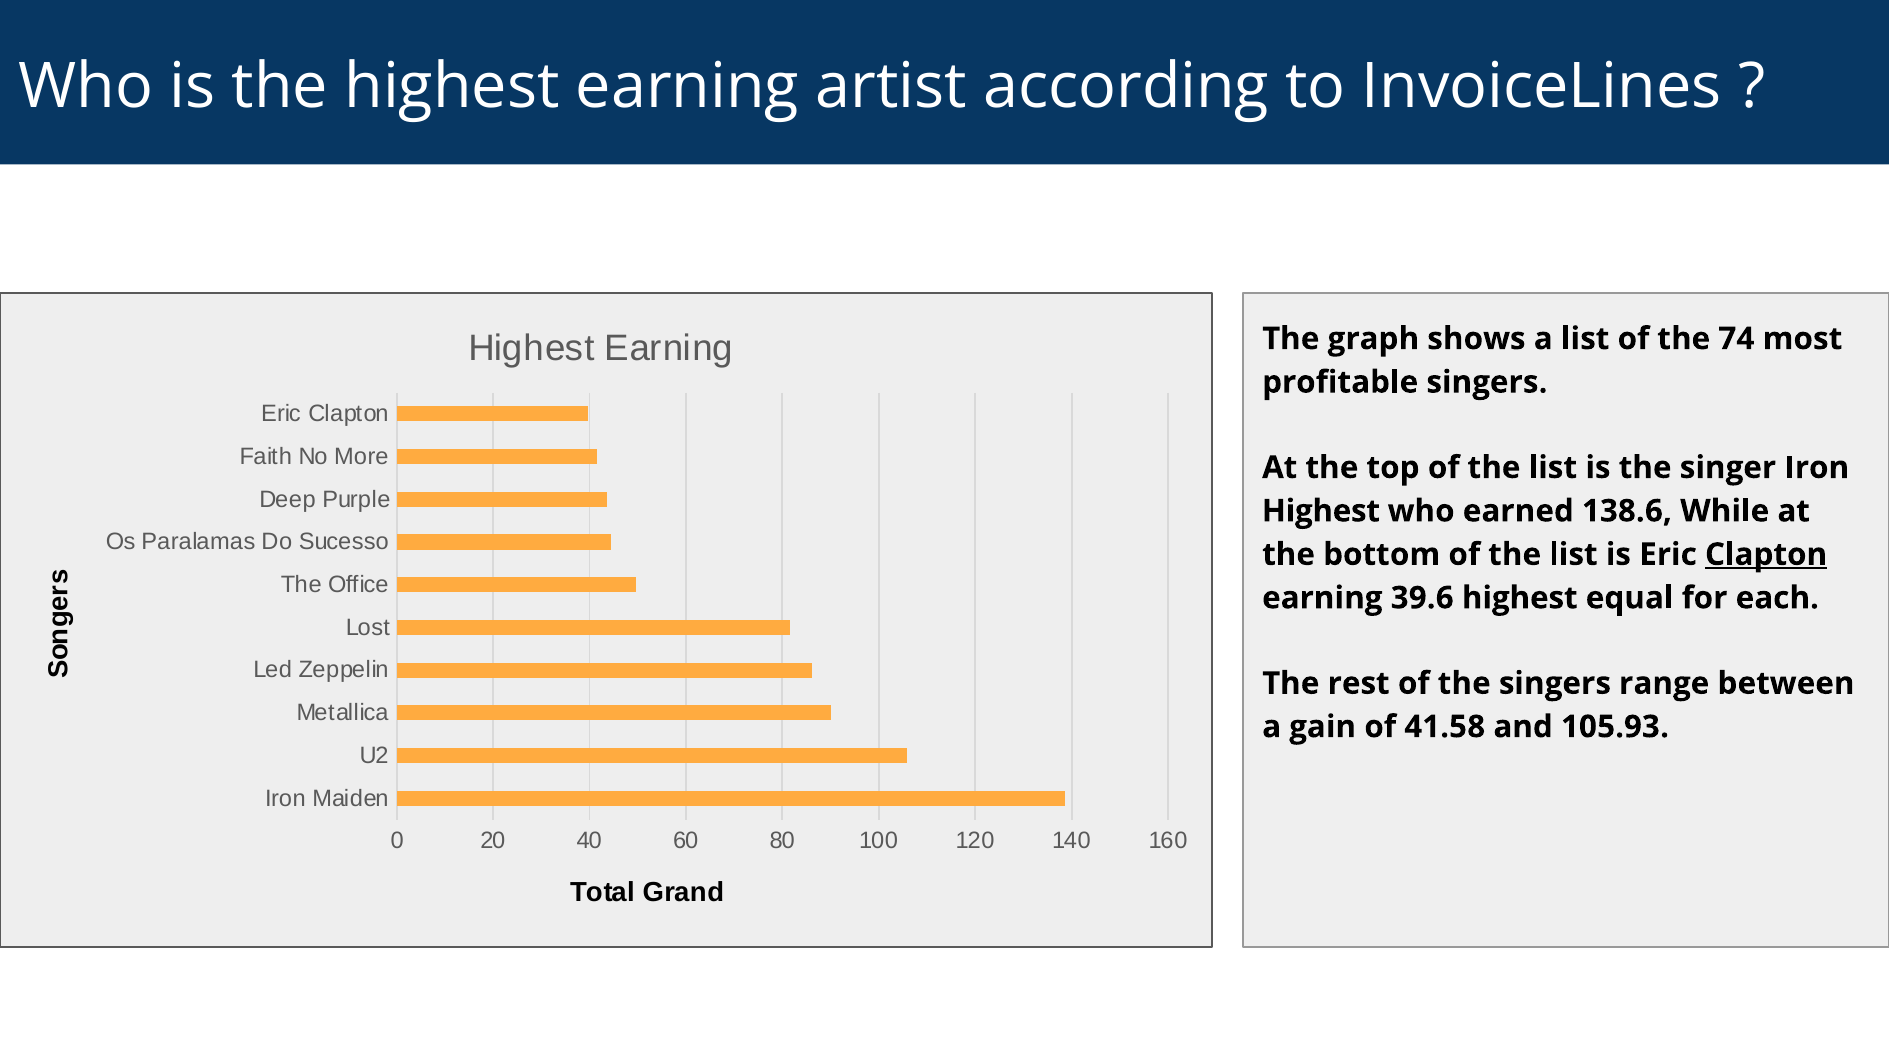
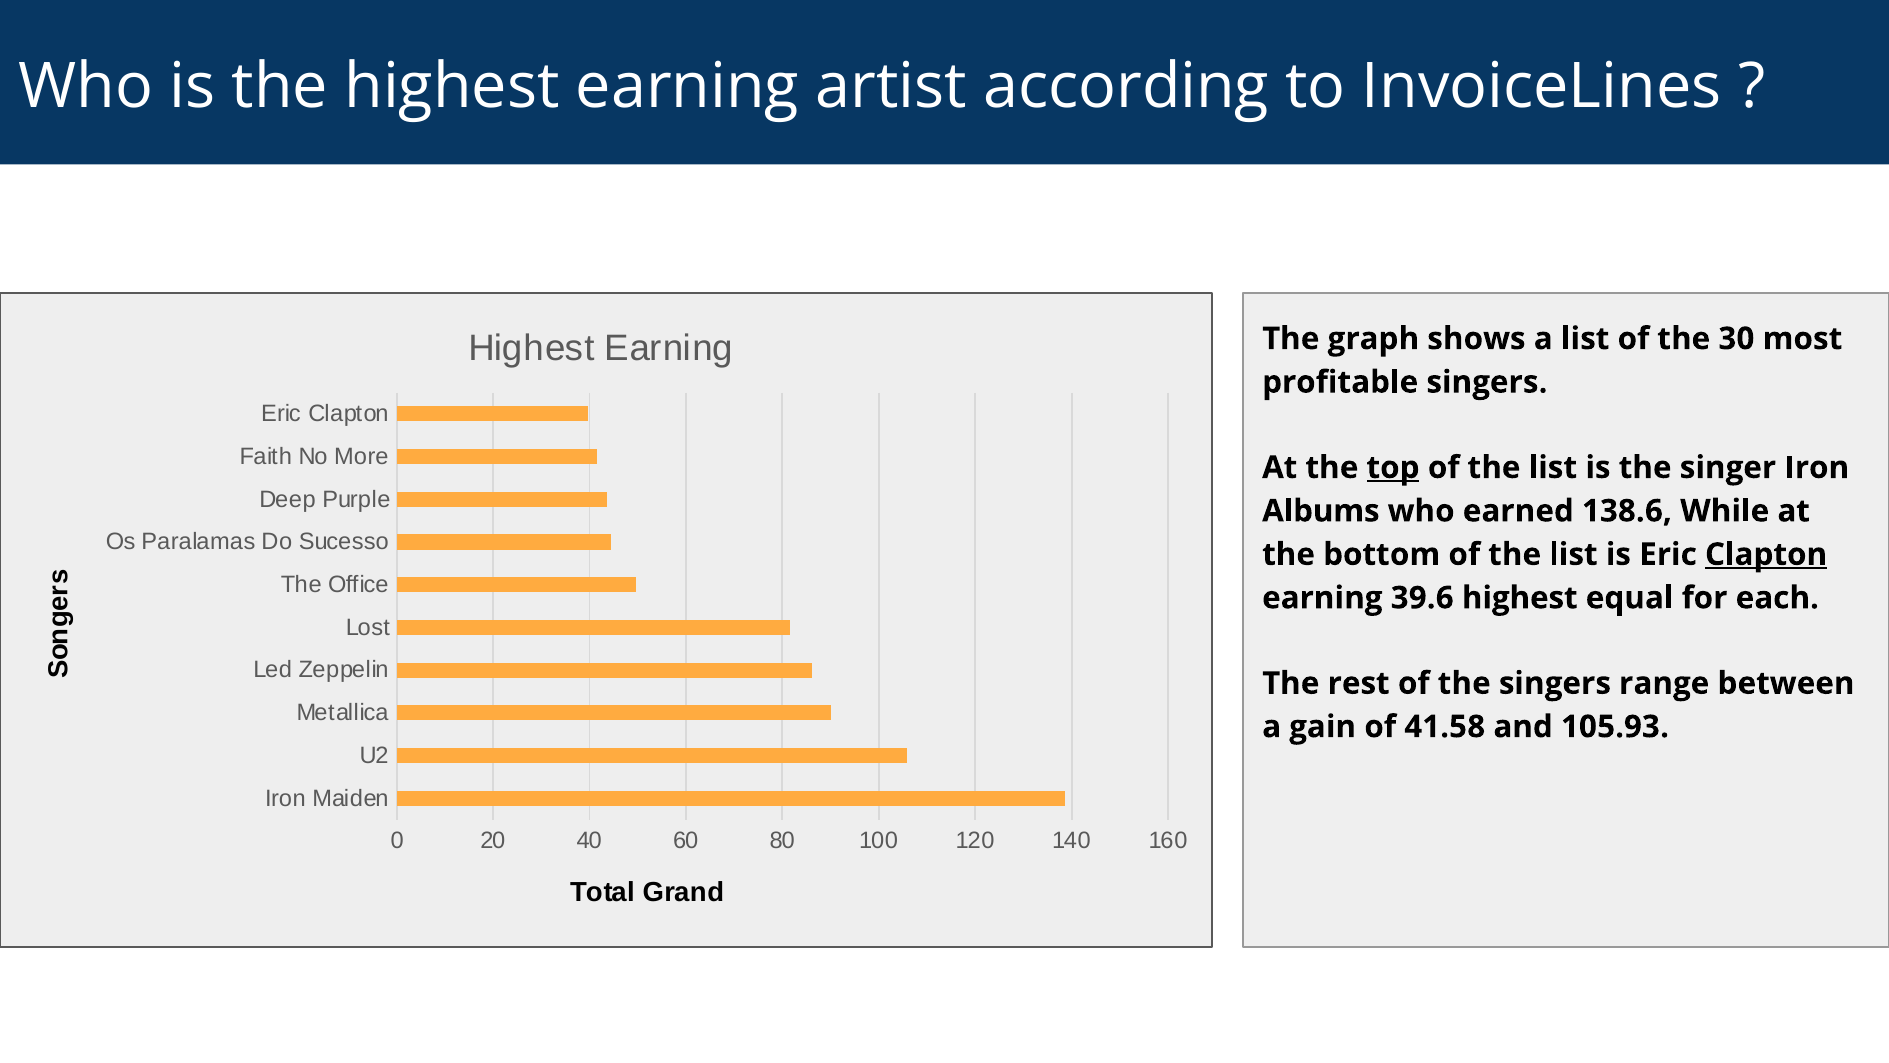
74: 74 -> 30
top underline: none -> present
Highest at (1321, 511): Highest -> Albums
